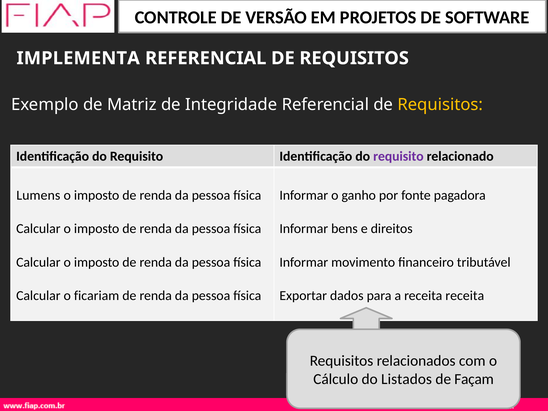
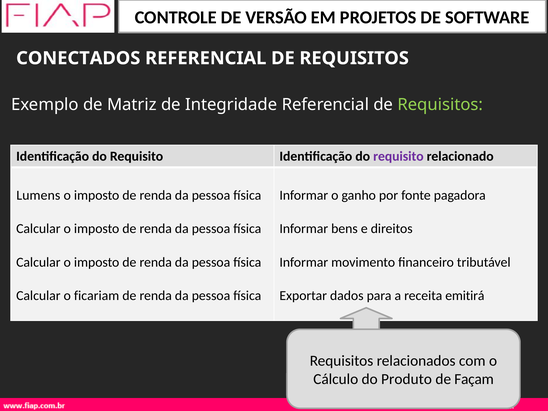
IMPLEMENTA: IMPLEMENTA -> CONECTADOS
Requisitos at (440, 105) colour: yellow -> light green
receita receita: receita -> emitirá
Listados: Listados -> Produto
